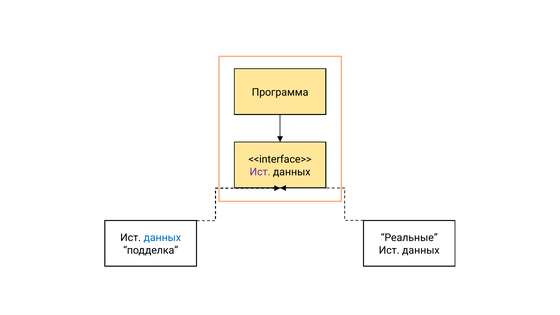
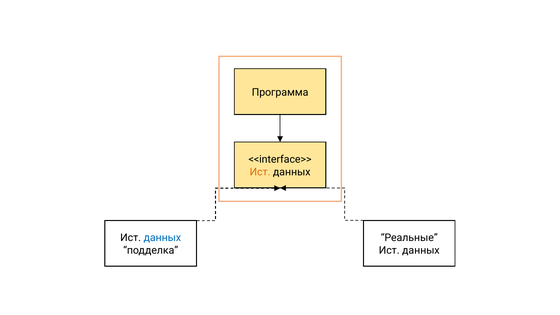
Ист at (260, 172) colour: purple -> orange
